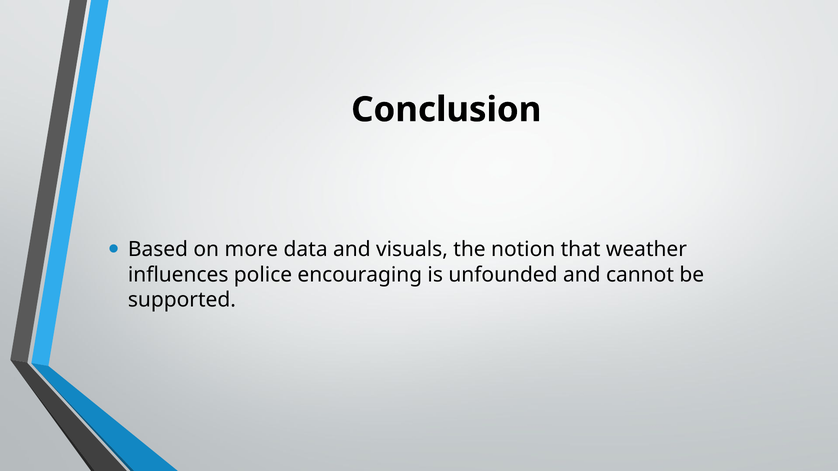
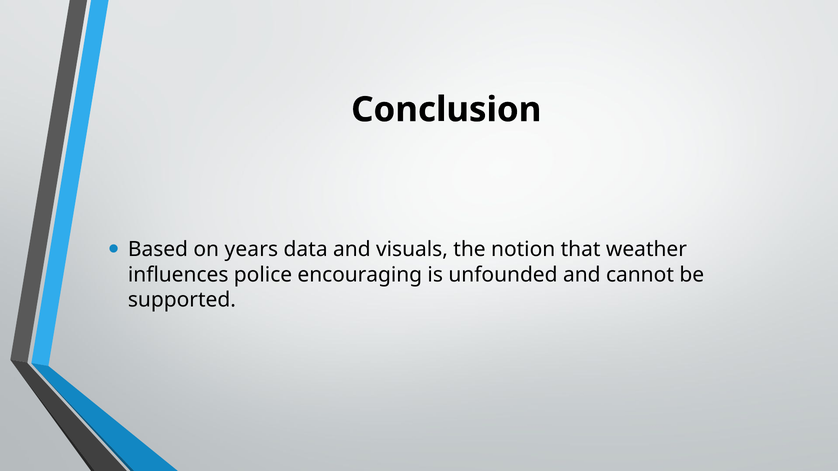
more: more -> years
